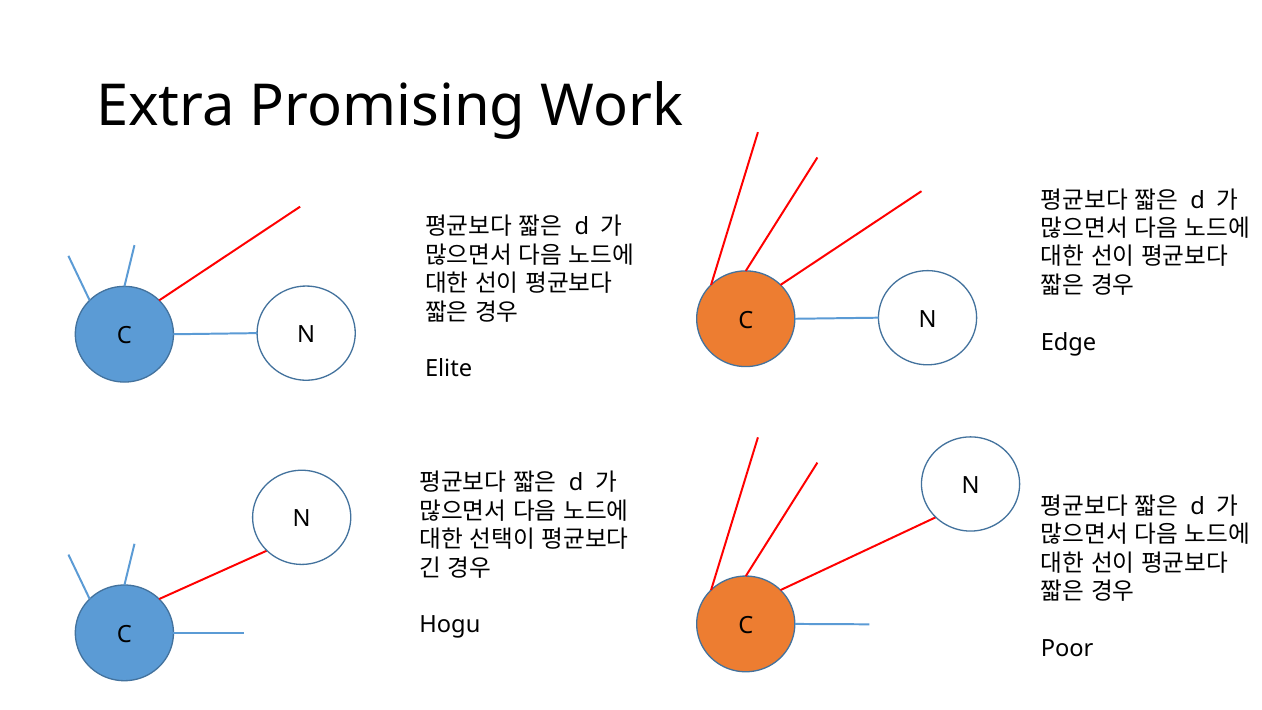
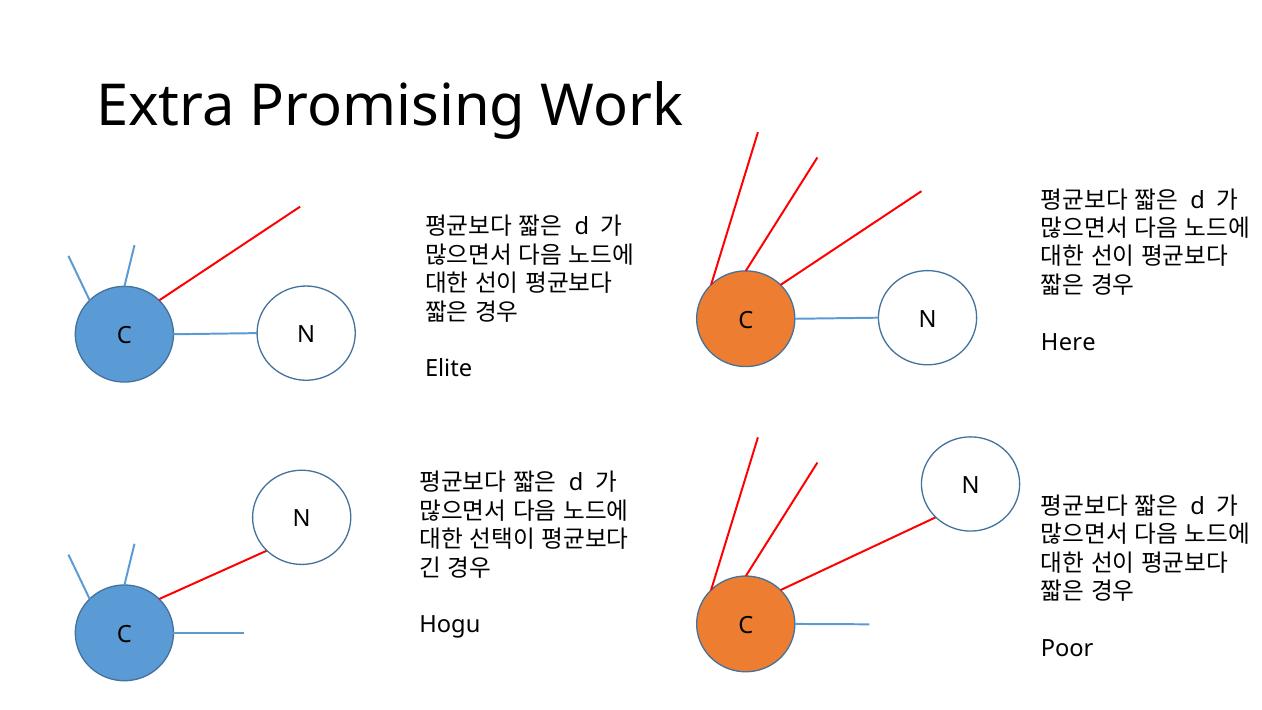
Edge: Edge -> Here
